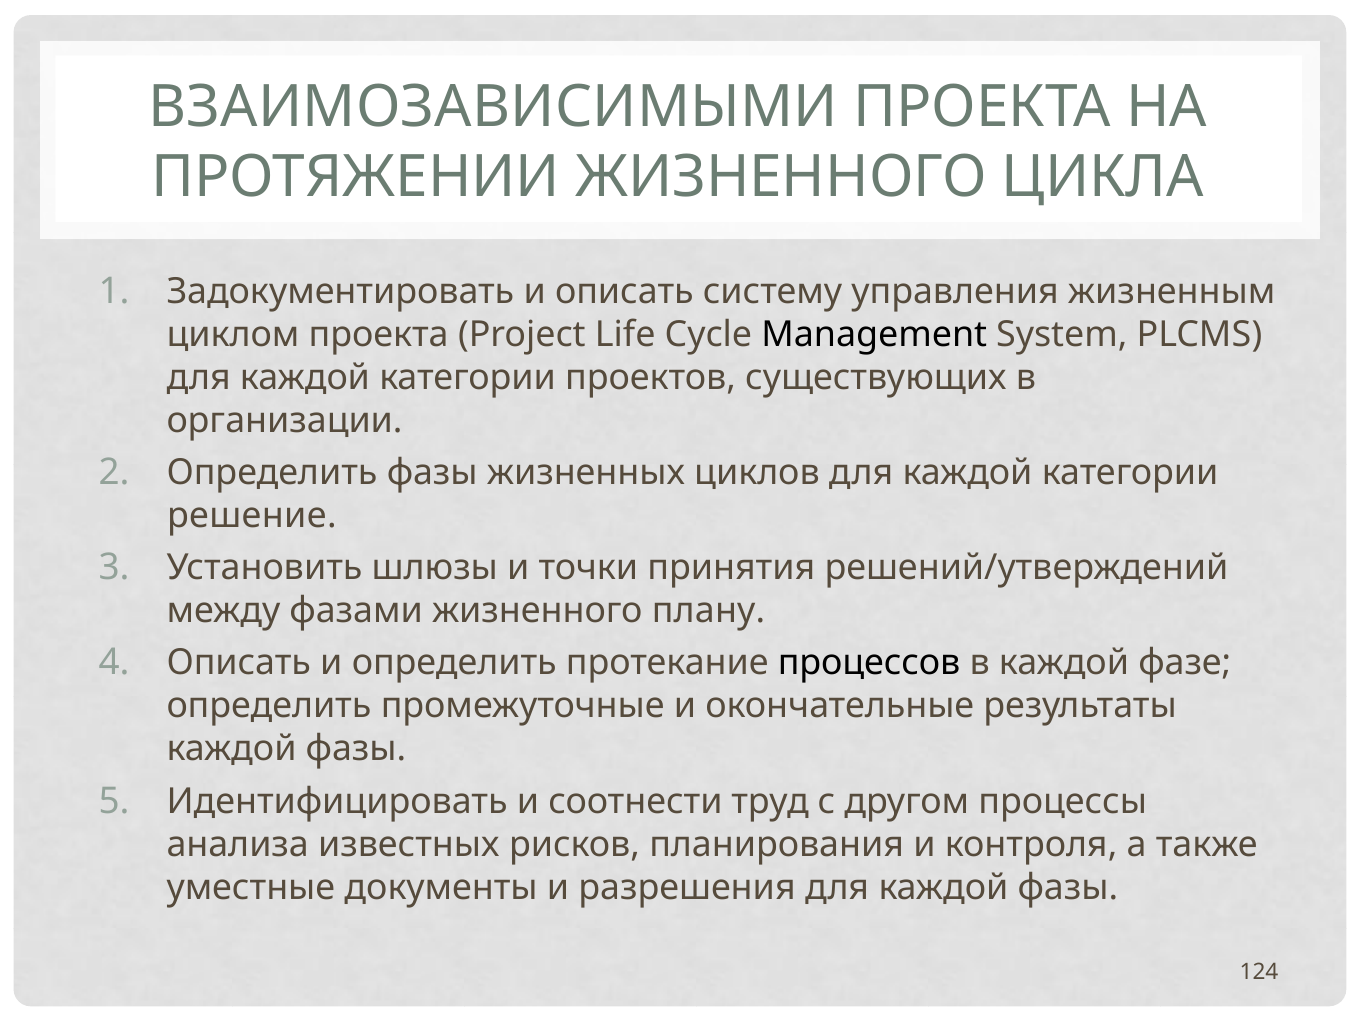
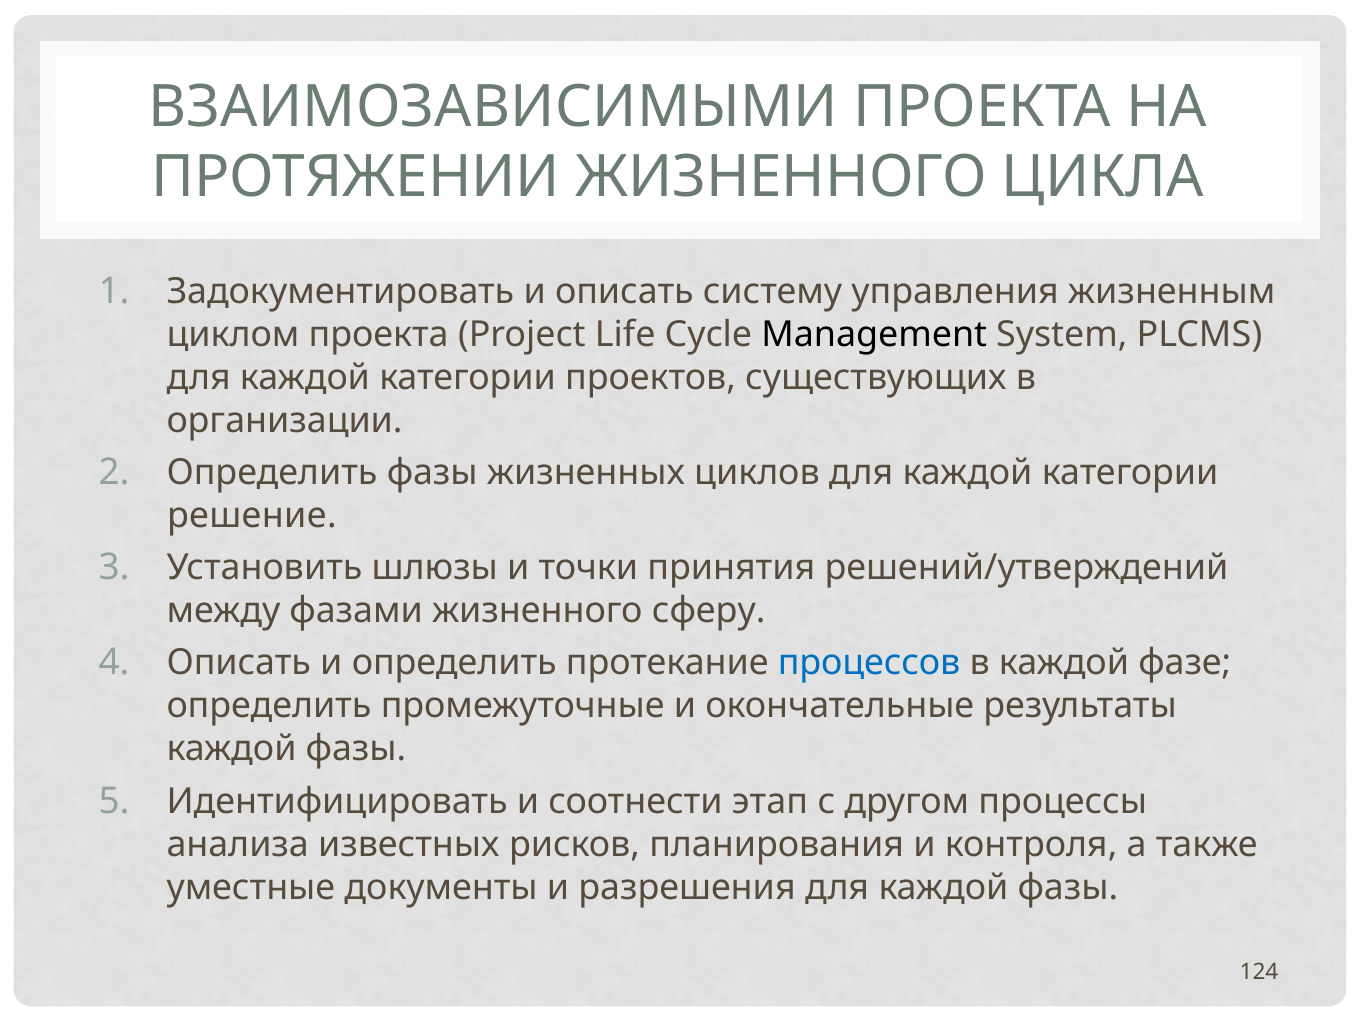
плану: плану -> сферу
процессов colour: black -> blue
труд: труд -> этап
